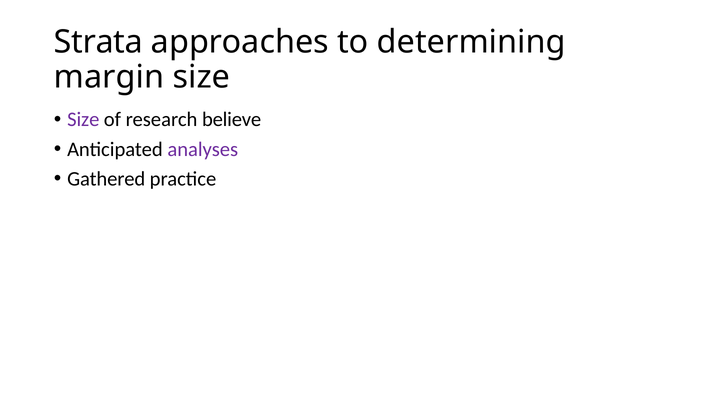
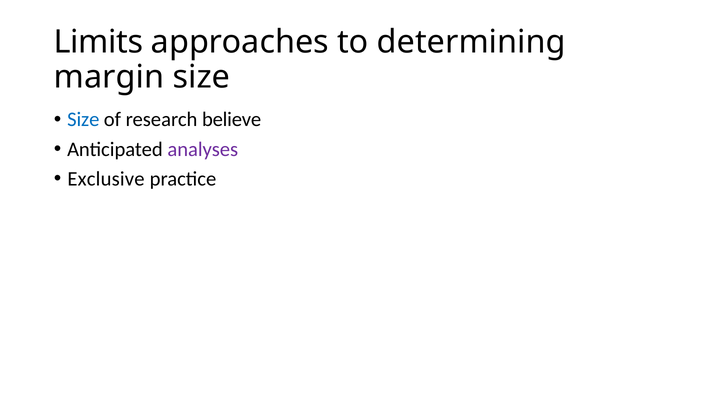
Strata: Strata -> Limits
Size at (83, 120) colour: purple -> blue
Gathered: Gathered -> Exclusive
